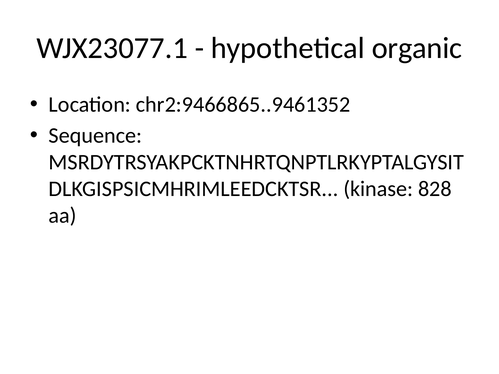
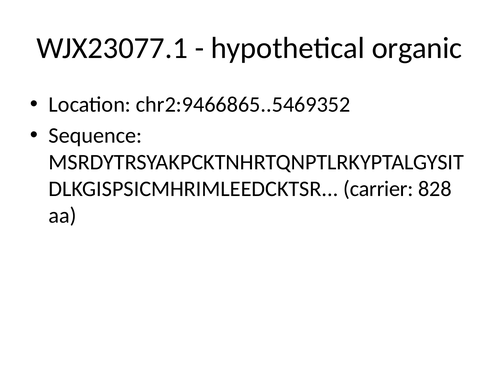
chr2:9466865..9461352: chr2:9466865..9461352 -> chr2:9466865..5469352
kinase: kinase -> carrier
